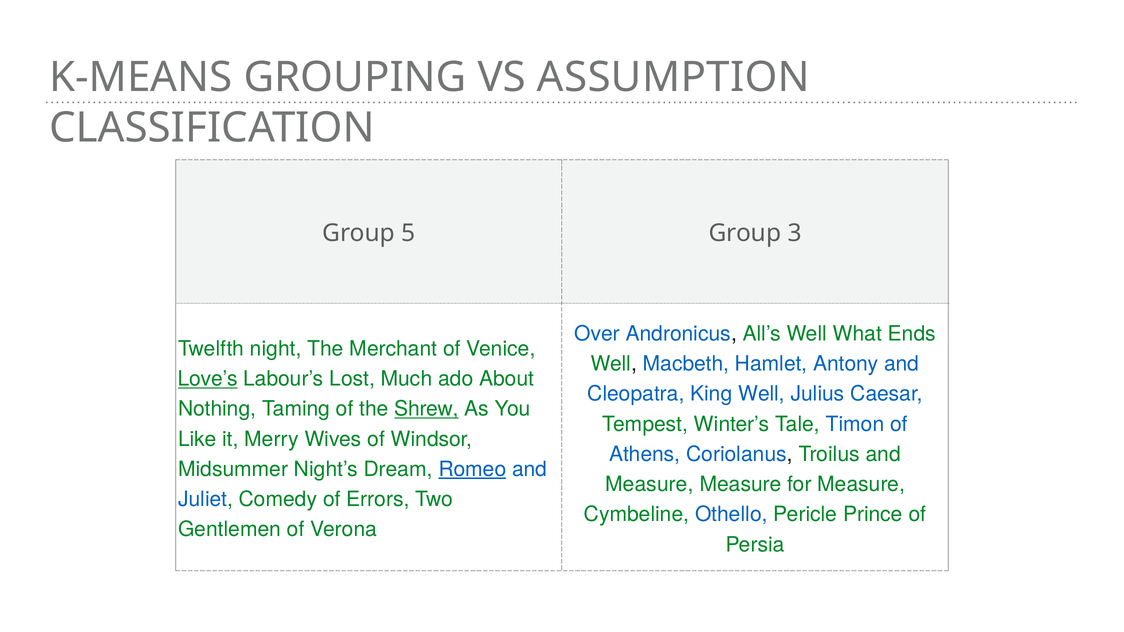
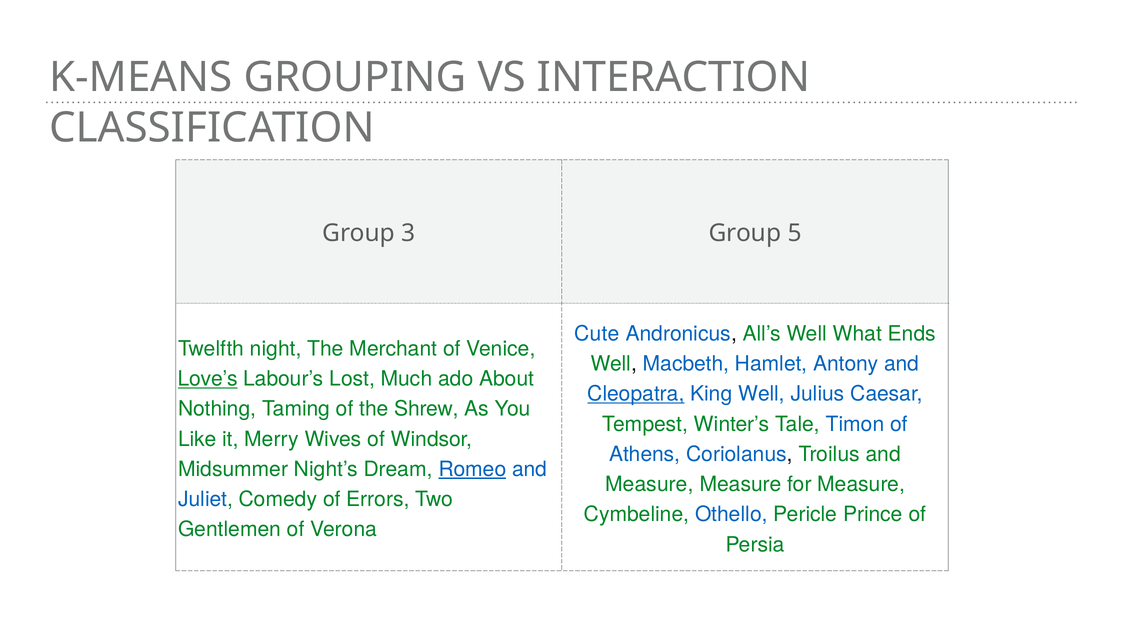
ASSUMPTION: ASSUMPTION -> INTERACTION
5: 5 -> 3
3: 3 -> 5
Over: Over -> Cute
Cleopatra underline: none -> present
Shrew underline: present -> none
